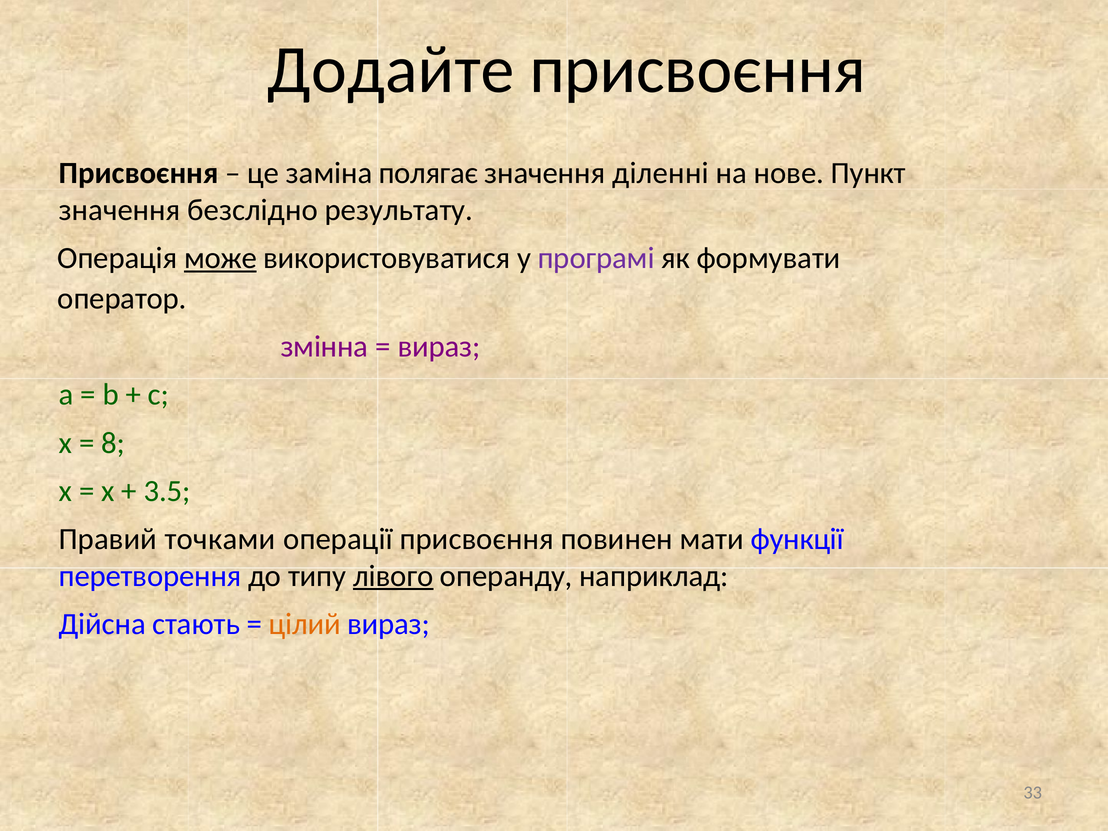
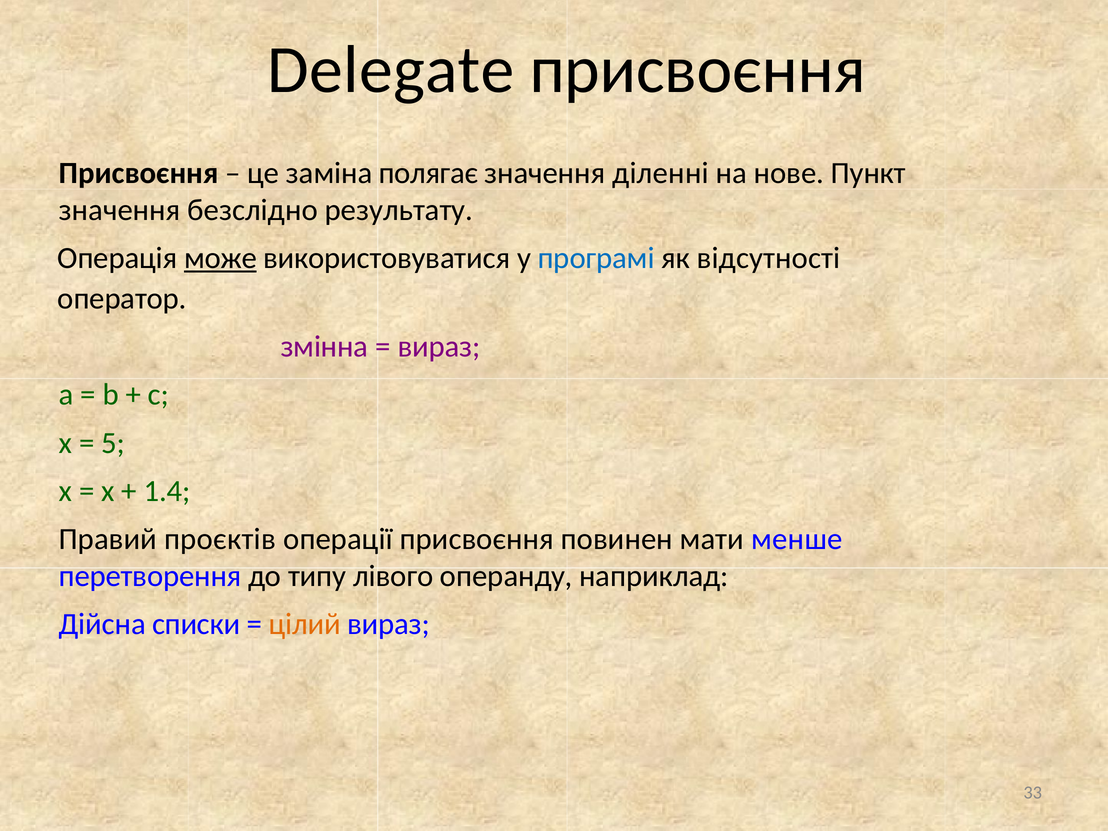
Додайте: Додайте -> Delegate
програмі colour: purple -> blue
формувати: формувати -> відсутності
8: 8 -> 5
3.5: 3.5 -> 1.4
точками: точками -> проєктів
функції: функції -> менше
лівого underline: present -> none
стають: стають -> списки
